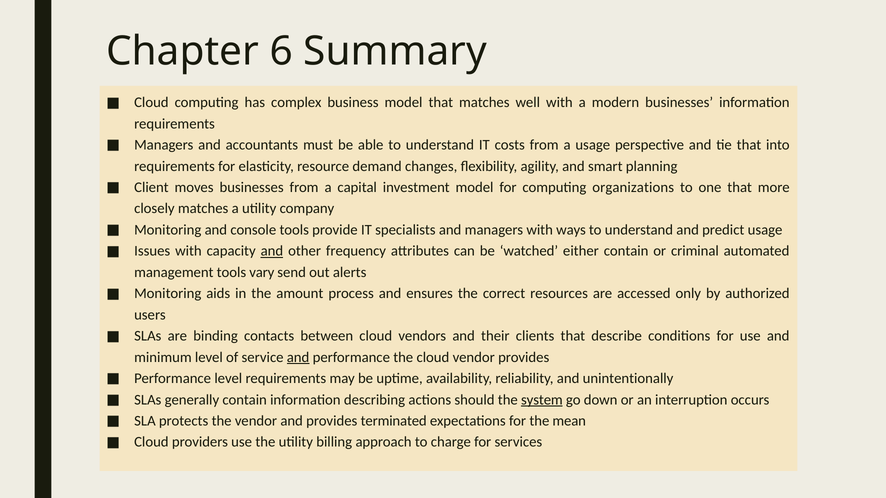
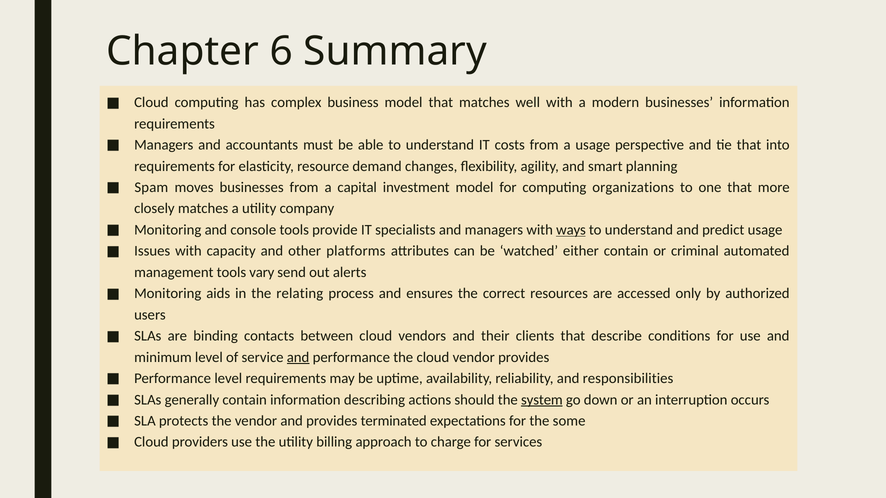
Client: Client -> Spam
ways underline: none -> present
and at (272, 251) underline: present -> none
frequency: frequency -> platforms
amount: amount -> relating
unintentionally: unintentionally -> responsibilities
mean: mean -> some
